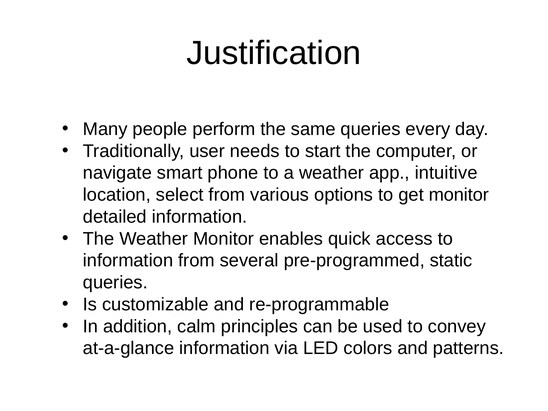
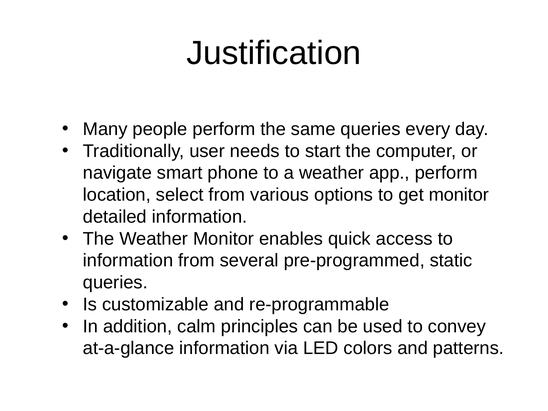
app intuitive: intuitive -> perform
